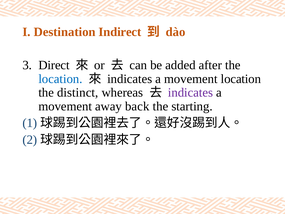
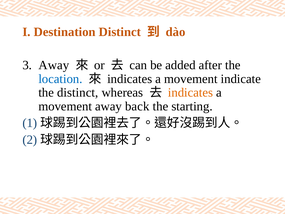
Destination Indirect: Indirect -> Distinct
Direct at (54, 65): Direct -> Away
movement location: location -> indicate
indicates at (190, 92) colour: purple -> orange
